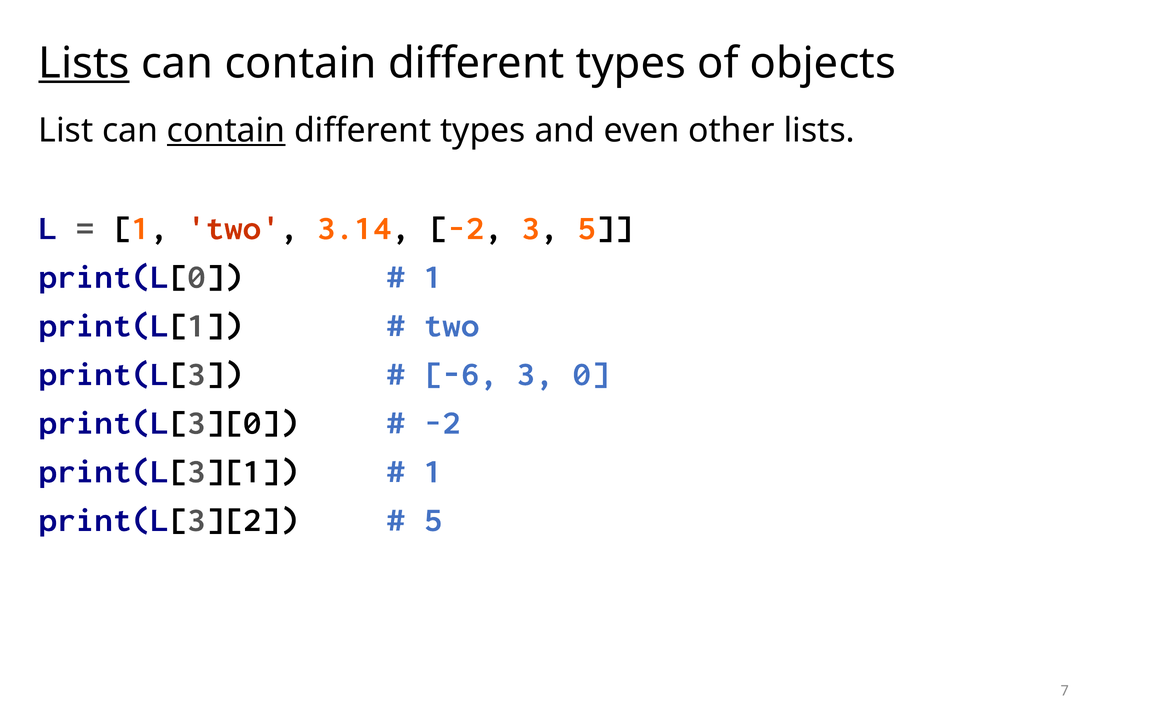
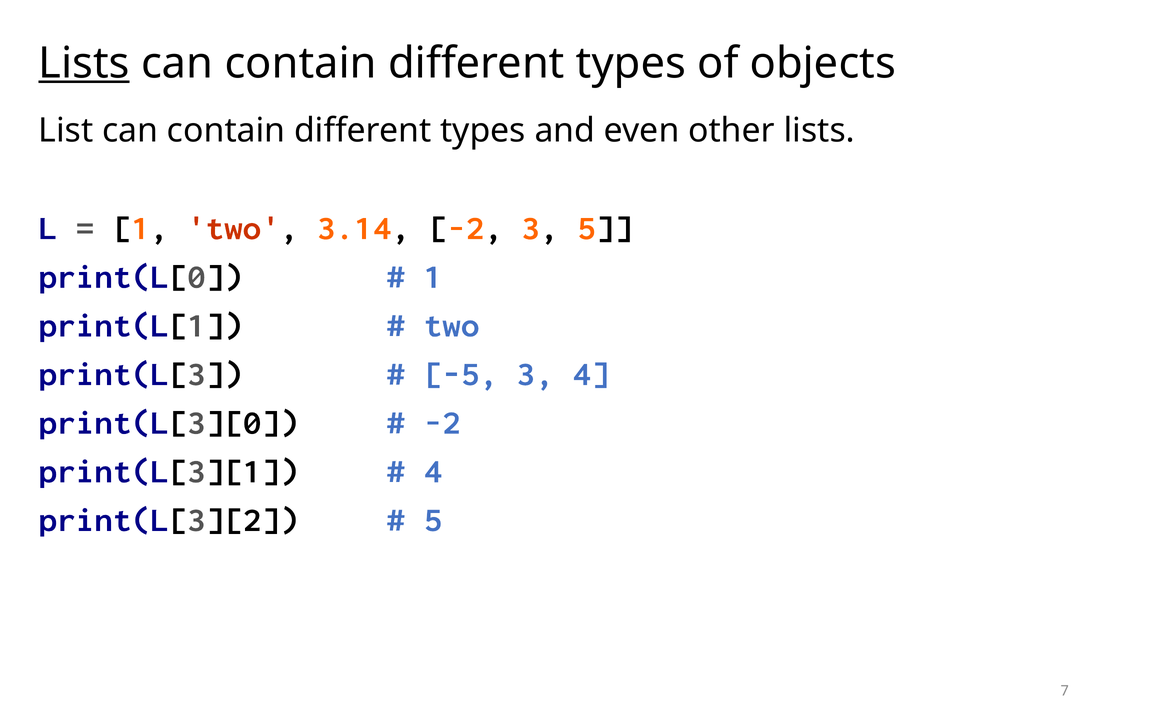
contain at (226, 131) underline: present -> none
-6: -6 -> -5
3 0: 0 -> 4
1 at (433, 471): 1 -> 4
